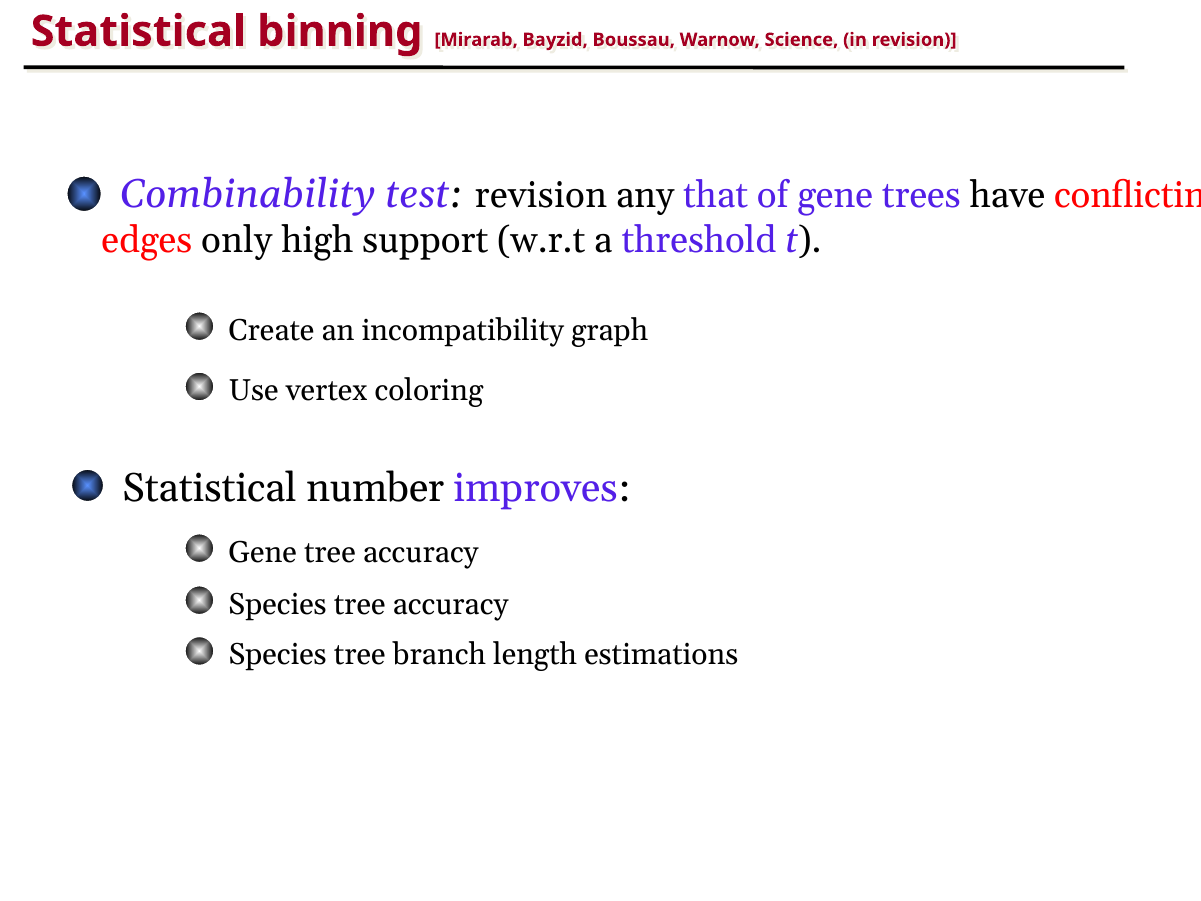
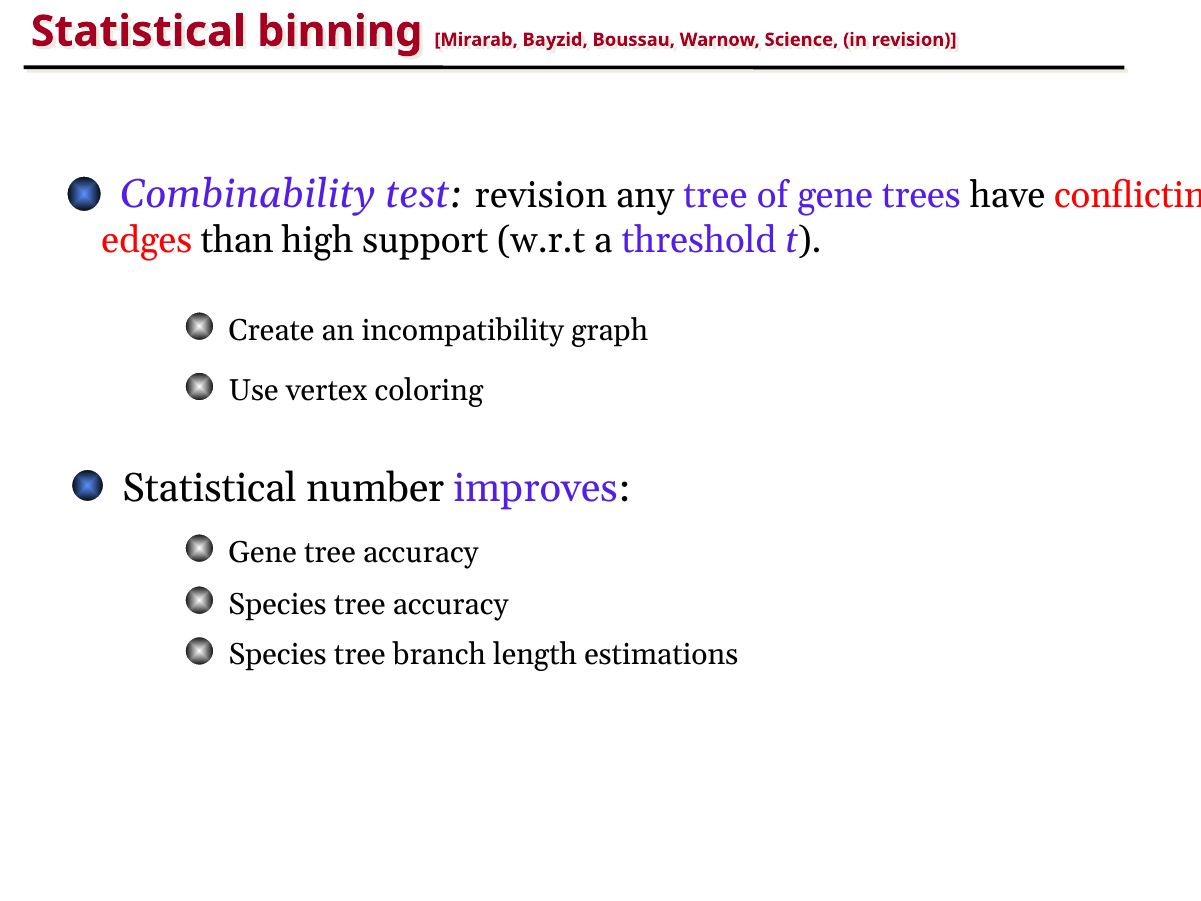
any that: that -> tree
only: only -> than
